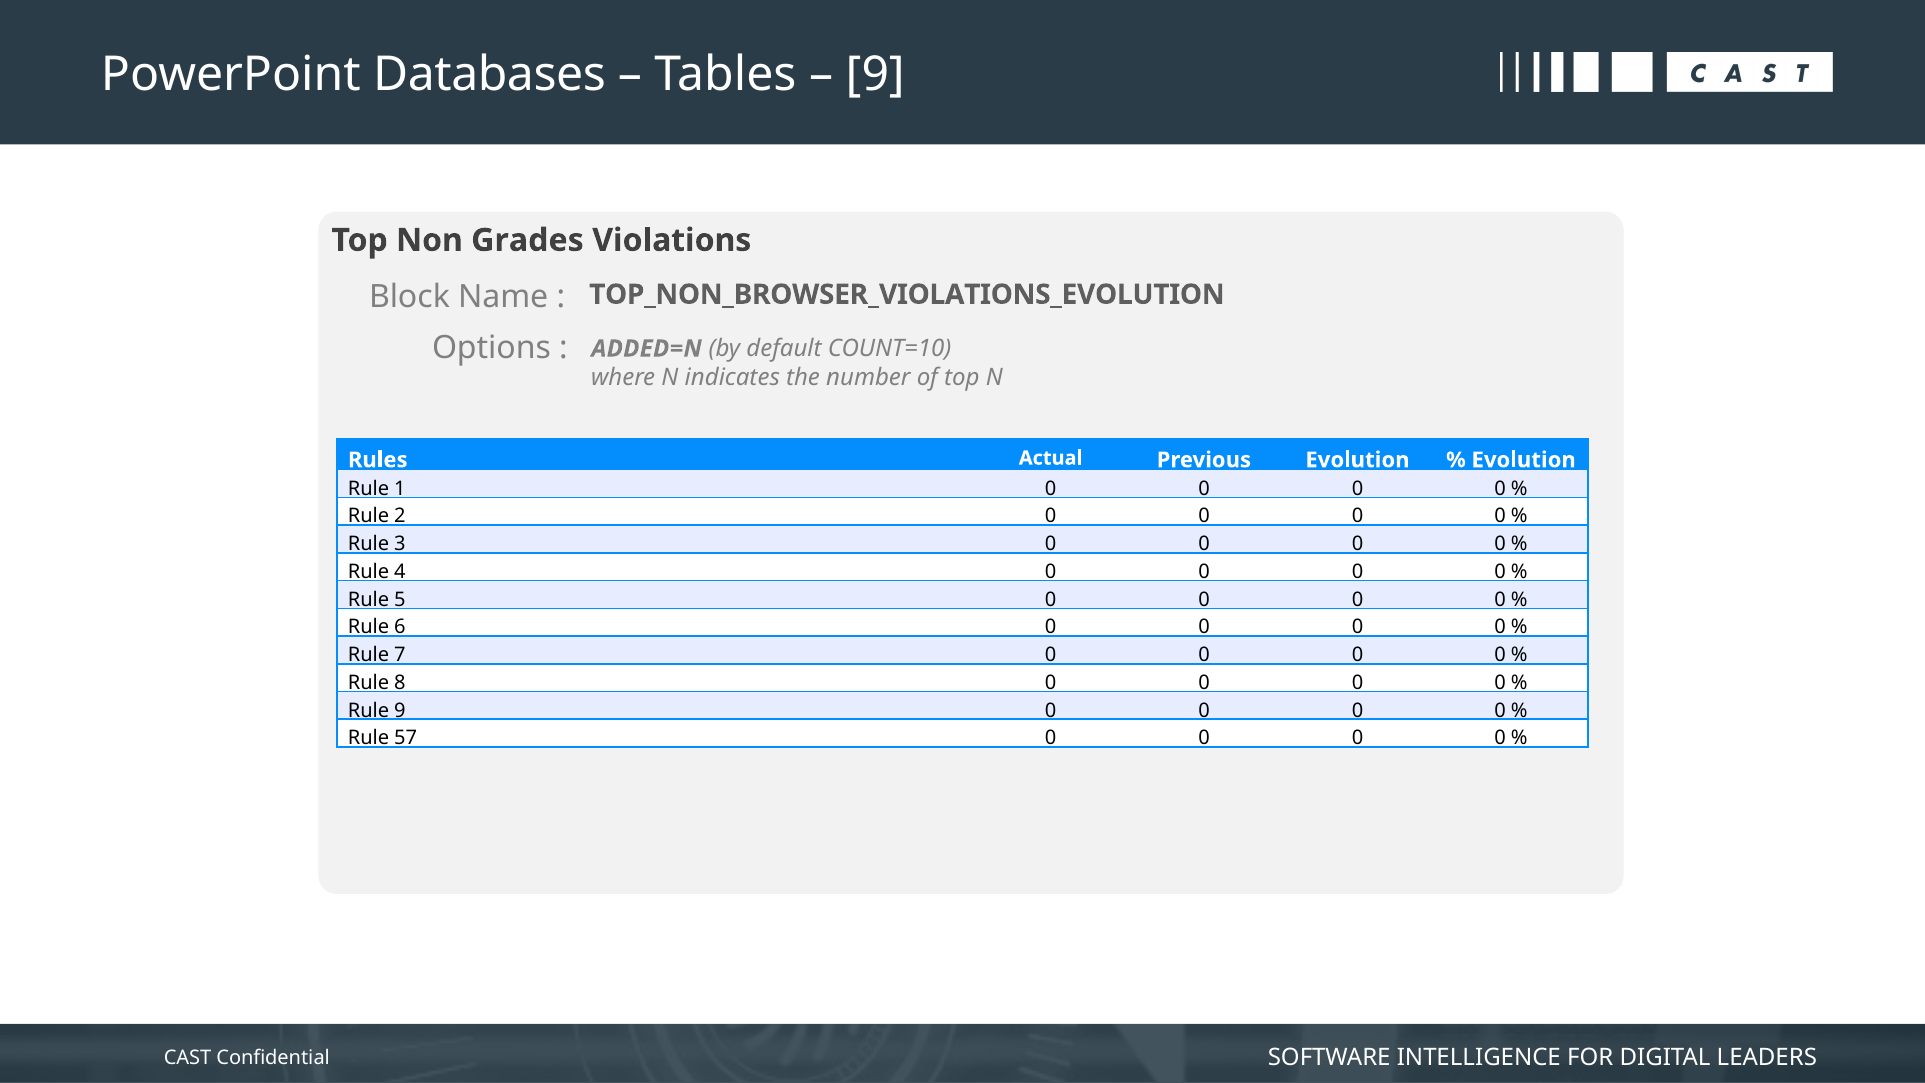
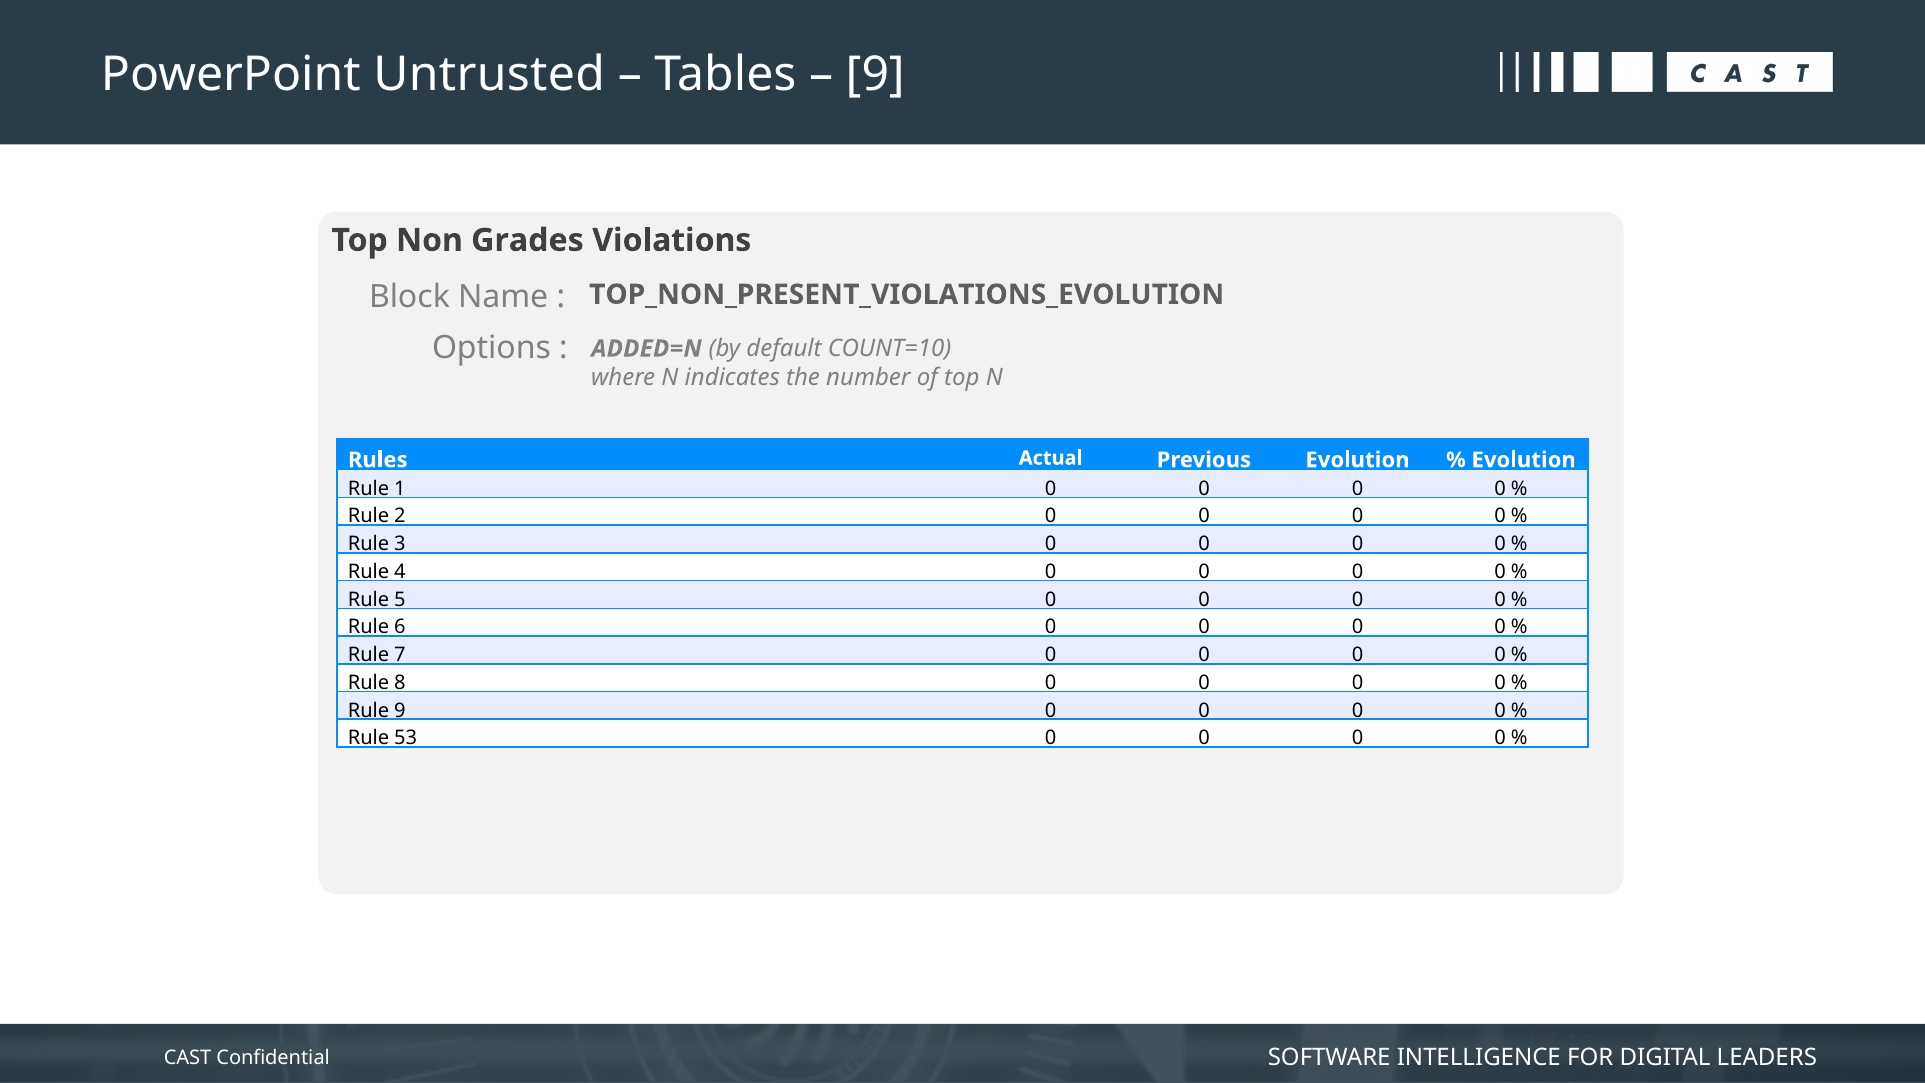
Databases: Databases -> Untrusted
TOP_NON_BROWSER_VIOLATIONS_EVOLUTION: TOP_NON_BROWSER_VIOLATIONS_EVOLUTION -> TOP_NON_PRESENT_VIOLATIONS_EVOLUTION
57: 57 -> 53
